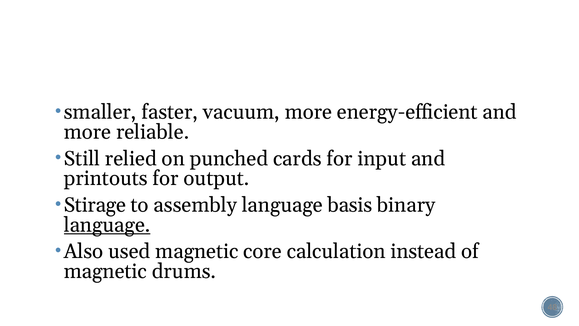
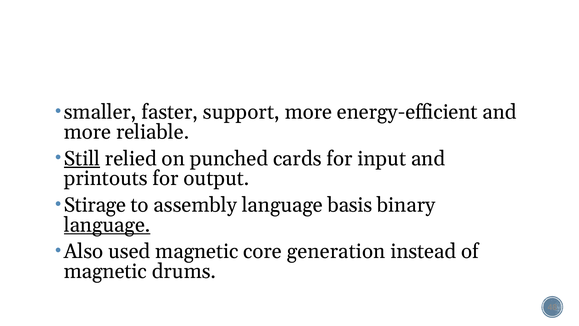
vacuum: vacuum -> support
Still underline: none -> present
calculation: calculation -> generation
